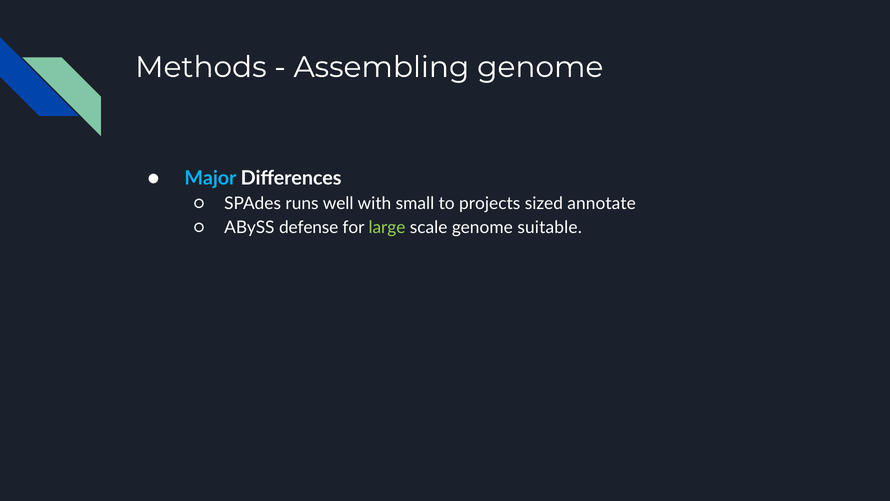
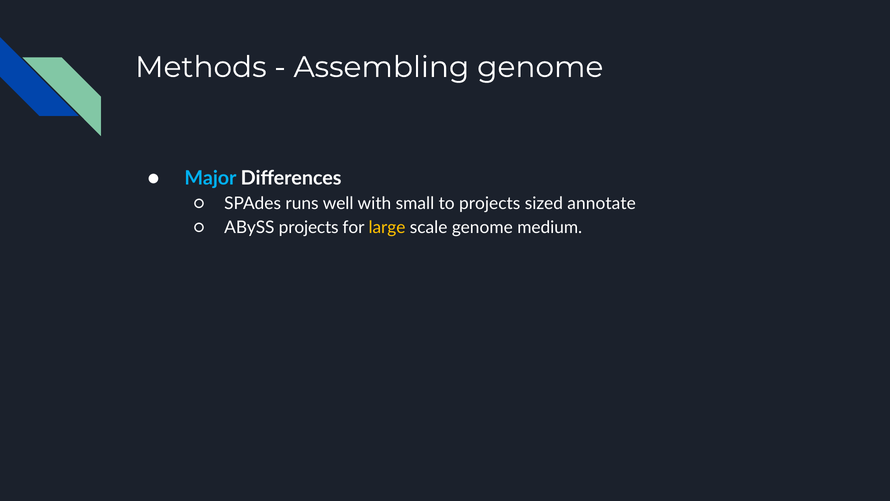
ABySS defense: defense -> projects
large colour: light green -> yellow
suitable: suitable -> medium
